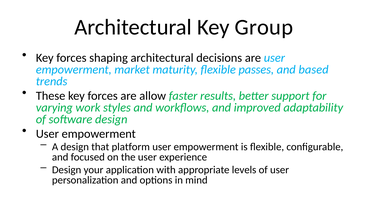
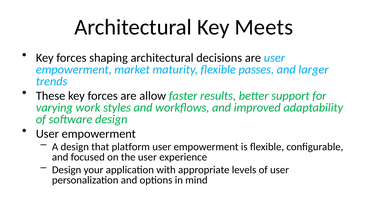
Group: Group -> Meets
based: based -> larger
